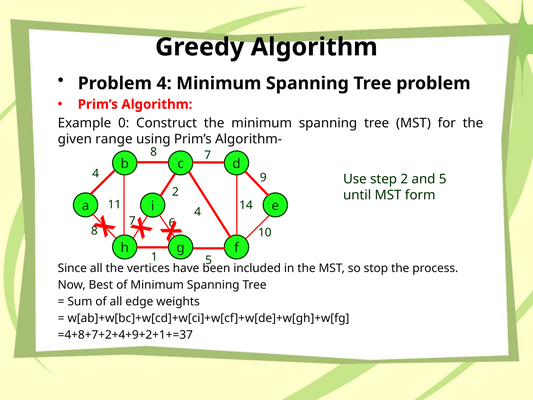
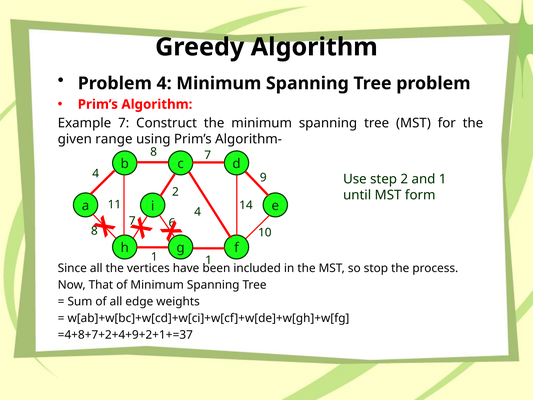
Example 0: 0 -> 7
and 5: 5 -> 1
1 5: 5 -> 1
Best: Best -> That
